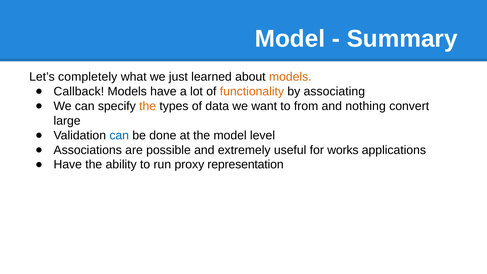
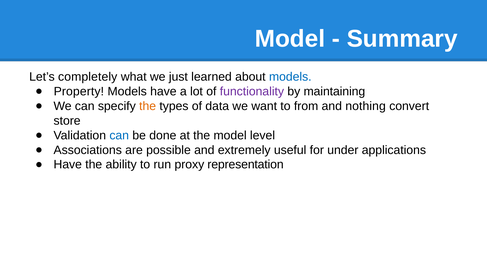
models at (290, 77) colour: orange -> blue
Callback: Callback -> Property
functionality colour: orange -> purple
associating: associating -> maintaining
large: large -> store
works: works -> under
